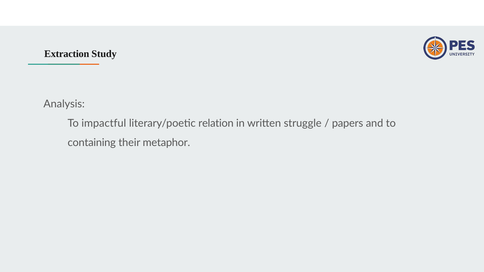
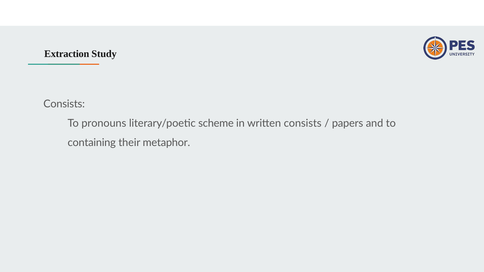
Analysis at (64, 104): Analysis -> Consists
impactful: impactful -> pronouns
relation: relation -> scheme
written struggle: struggle -> consists
